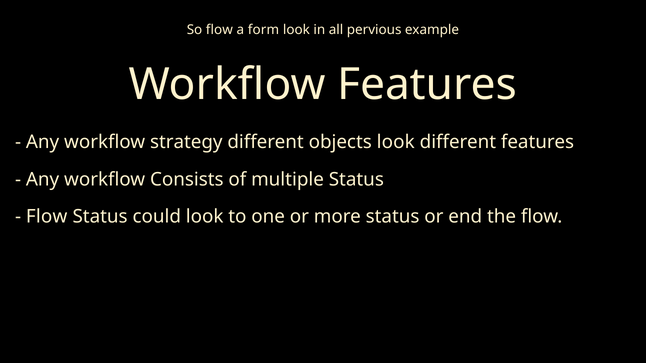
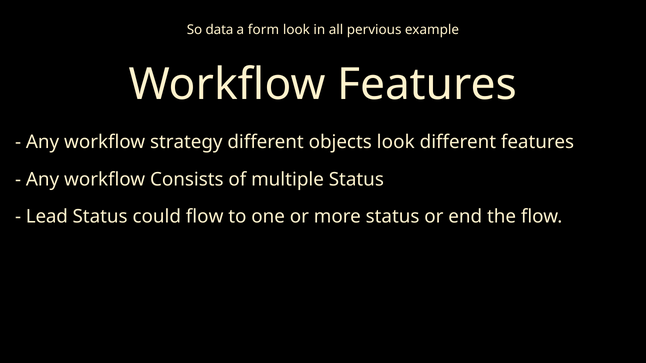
So flow: flow -> data
Flow at (47, 217): Flow -> Lead
could look: look -> flow
